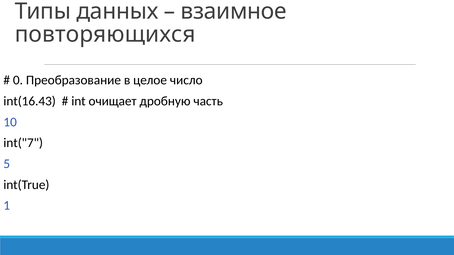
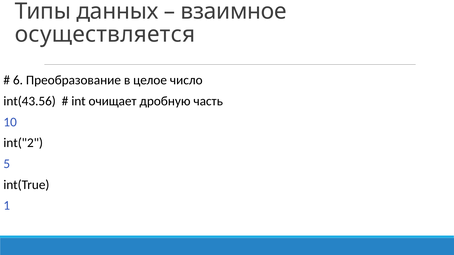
повторяющихся: повторяющихся -> осуществляется
0: 0 -> 6
int(16.43: int(16.43 -> int(43.56
int("7: int("7 -> int("2
